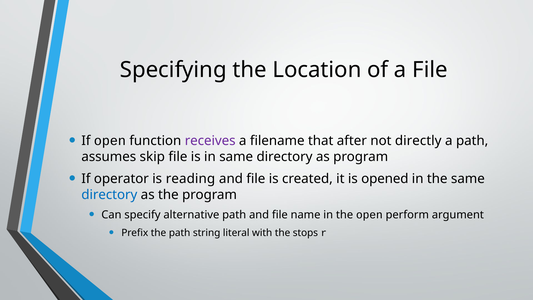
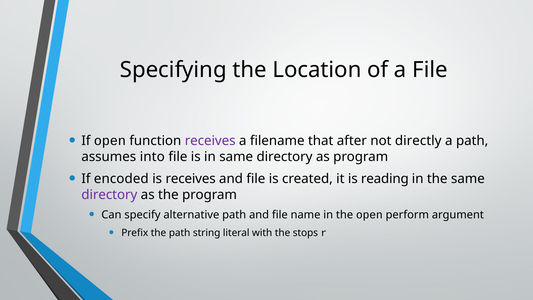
skip: skip -> into
operator: operator -> encoded
is reading: reading -> receives
opened: opened -> reading
directory at (109, 195) colour: blue -> purple
